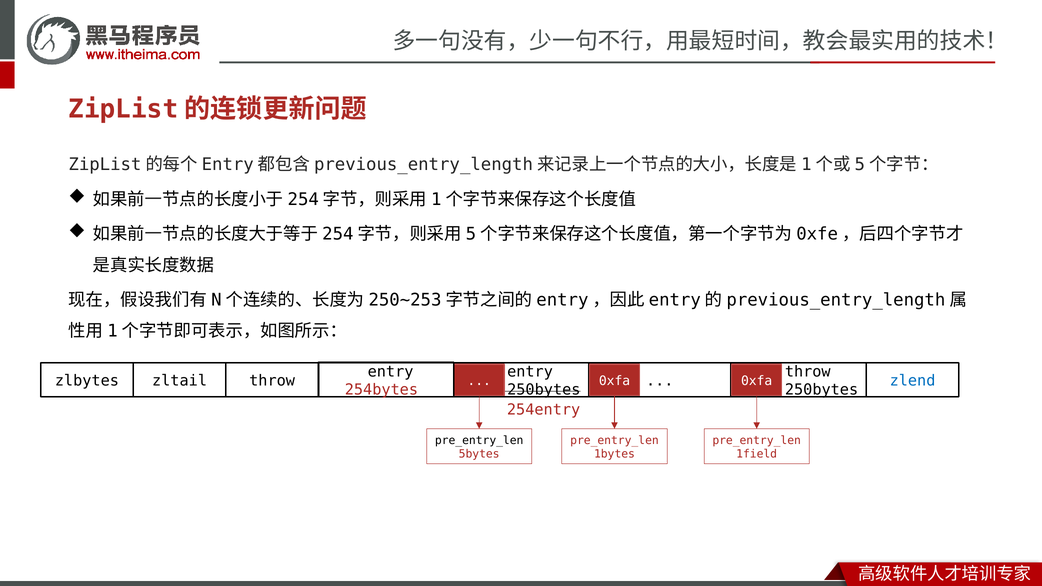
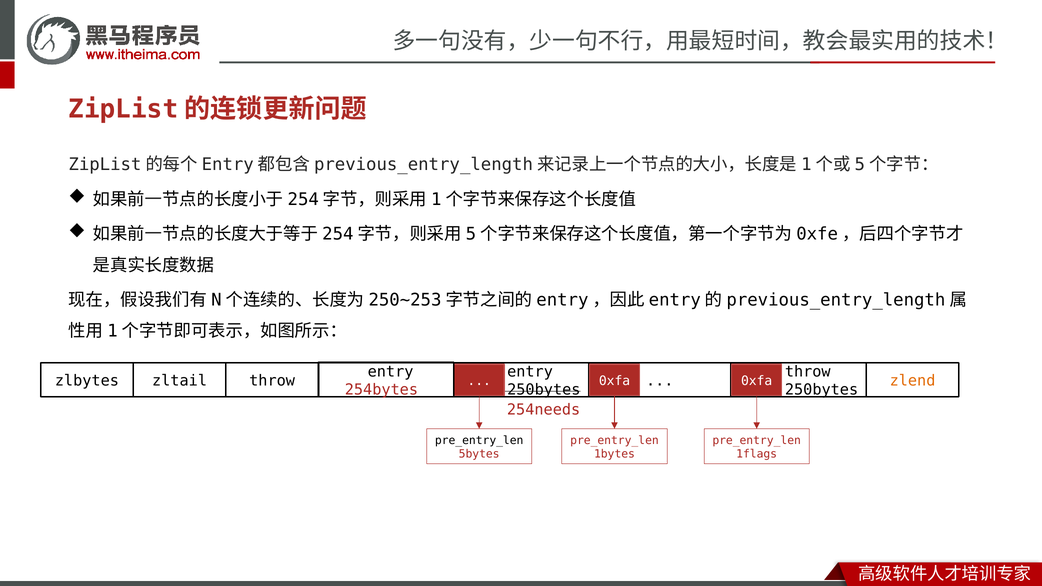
zlend colour: blue -> orange
254entry: 254entry -> 254needs
1field: 1field -> 1flags
